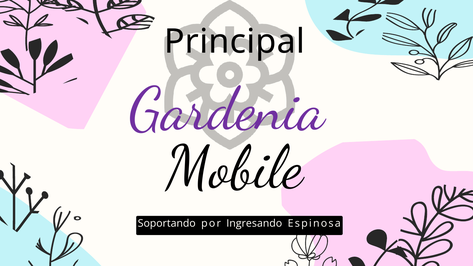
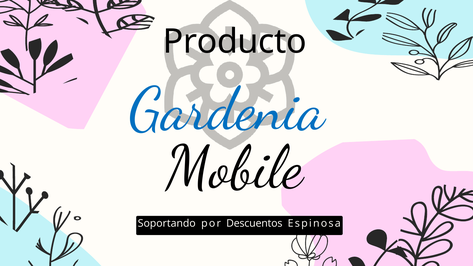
Principal: Principal -> Producto
Gardenia colour: purple -> blue
Ingresando: Ingresando -> Descuentos
